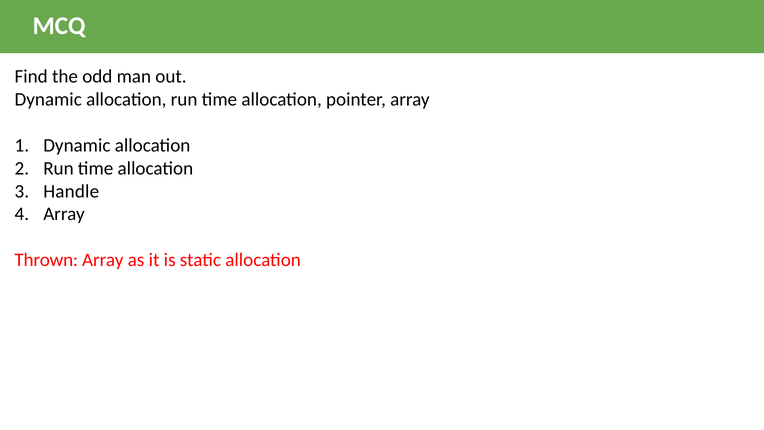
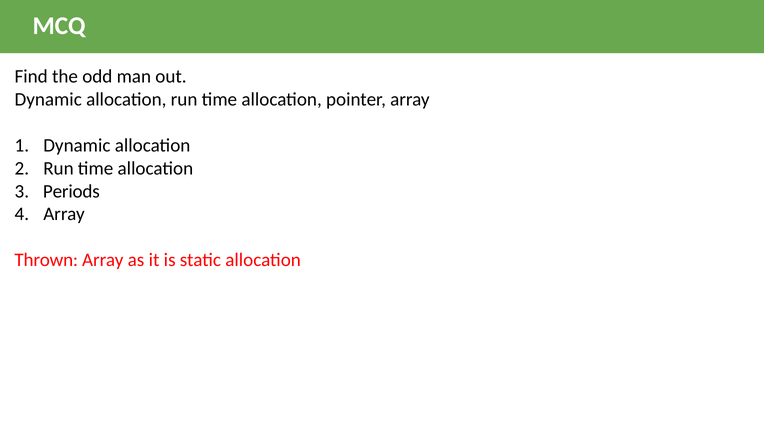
Handle: Handle -> Periods
